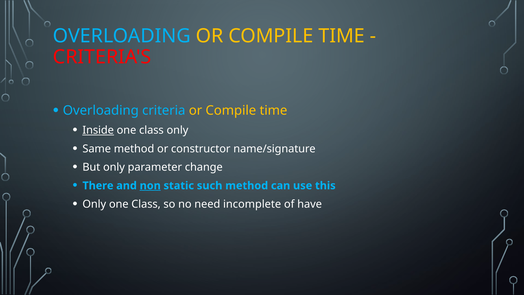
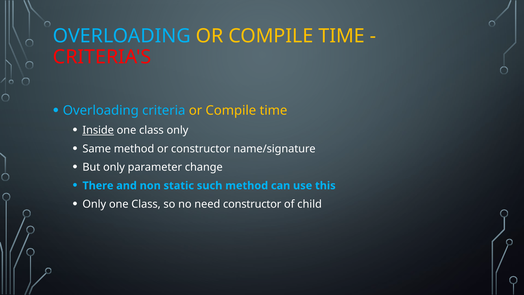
non underline: present -> none
need incomplete: incomplete -> constructor
have: have -> child
